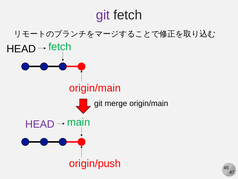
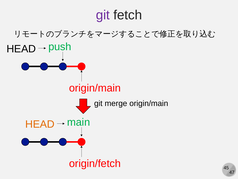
fetch at (60, 47): fetch -> push
HEAD at (40, 124) colour: purple -> orange
origin/push: origin/push -> origin/fetch
